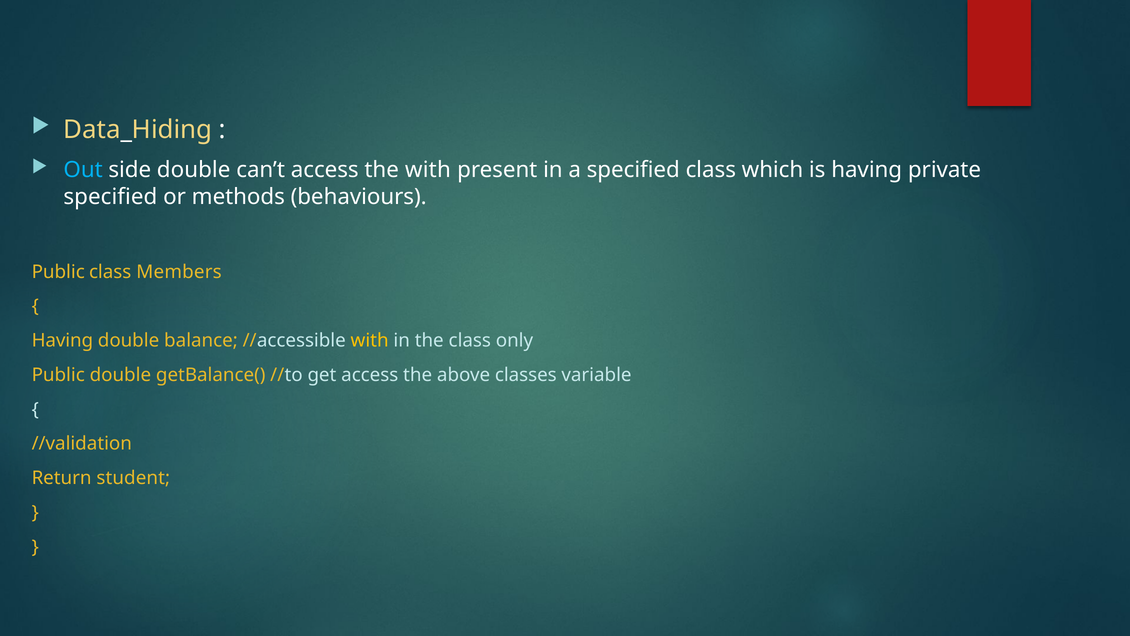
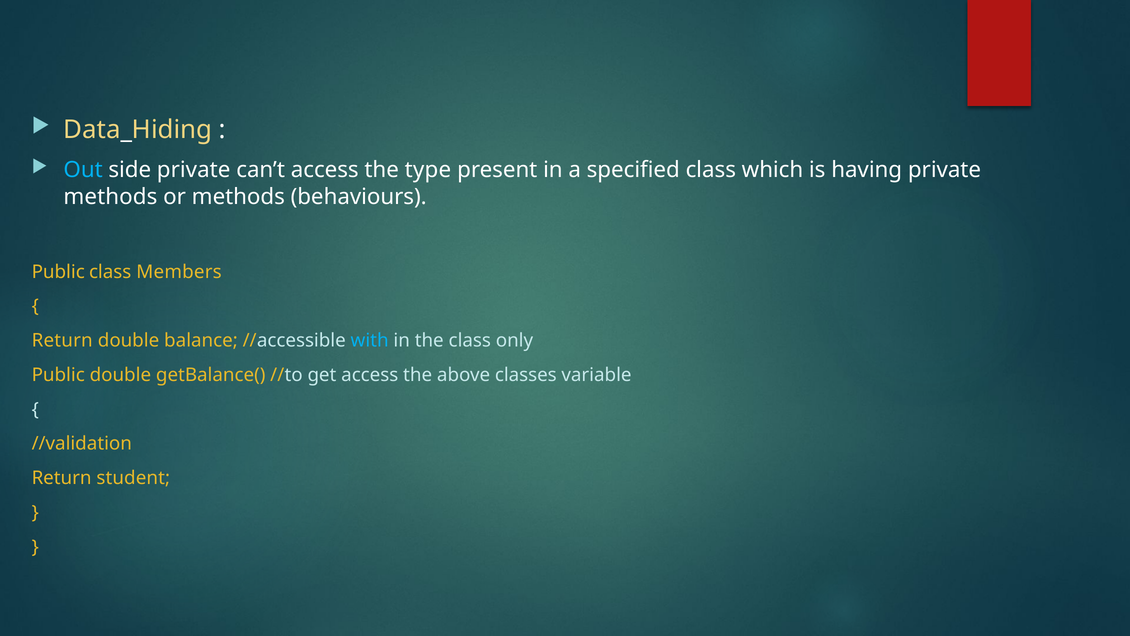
side double: double -> private
the with: with -> type
specified at (110, 197): specified -> methods
Having at (62, 340): Having -> Return
with at (370, 340) colour: yellow -> light blue
